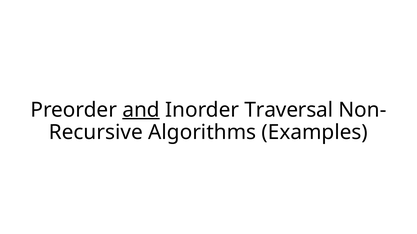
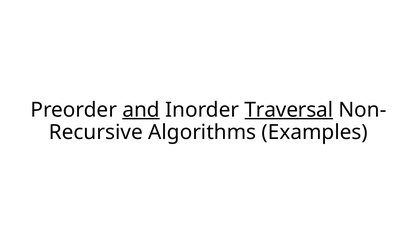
Traversal underline: none -> present
